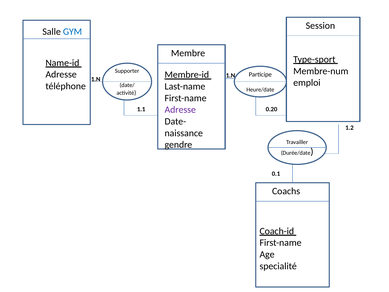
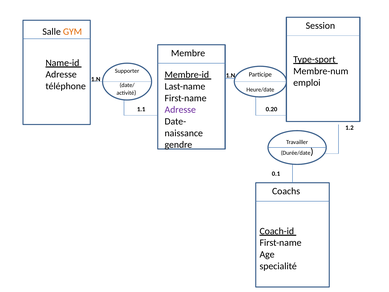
GYM colour: blue -> orange
